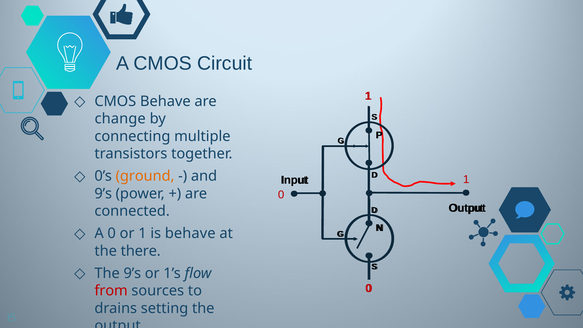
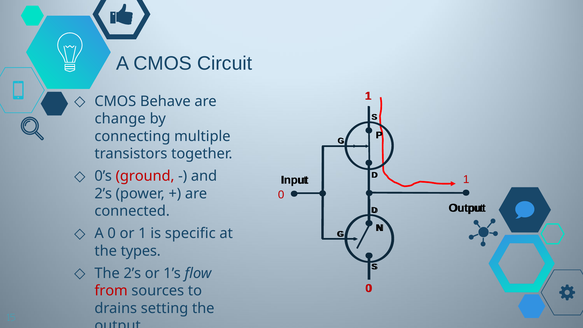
ground colour: orange -> red
9’s at (103, 194): 9’s -> 2’s
is behave: behave -> specific
there: there -> types
The 9’s: 9’s -> 2’s
